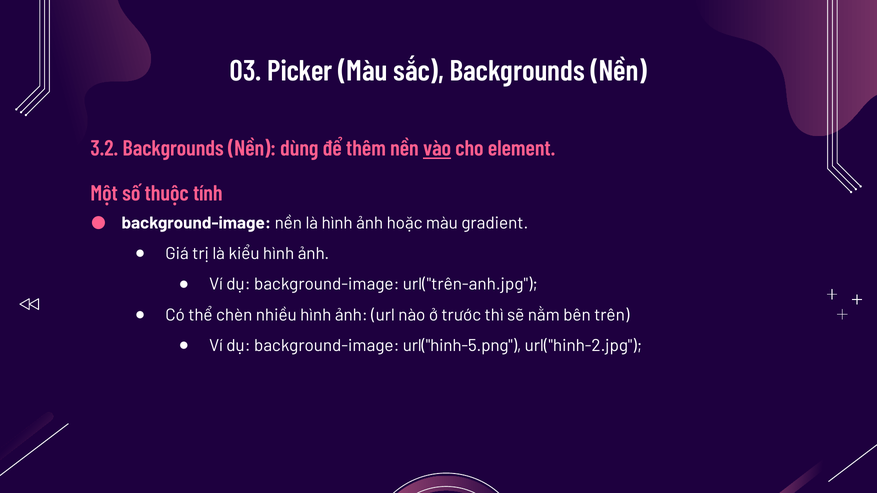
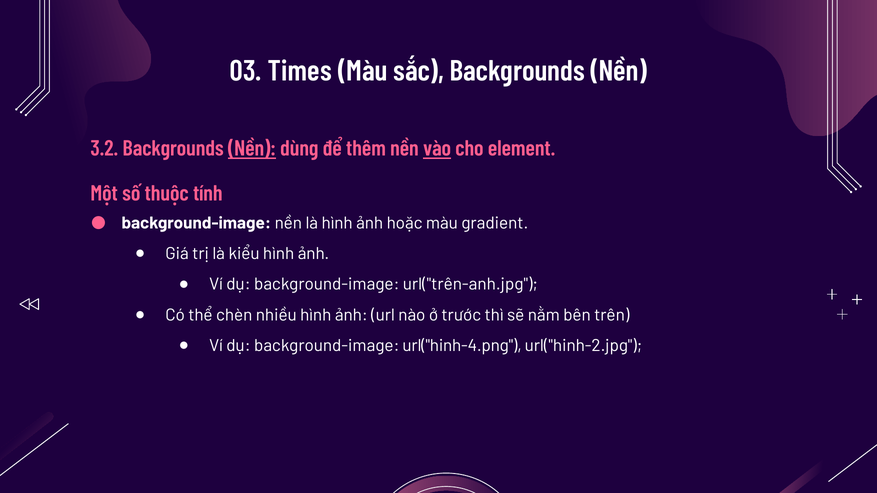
Picker: Picker -> Times
Nền at (252, 149) underline: none -> present
url("hinh-5.png: url("hinh-5.png -> url("hinh-4.png
